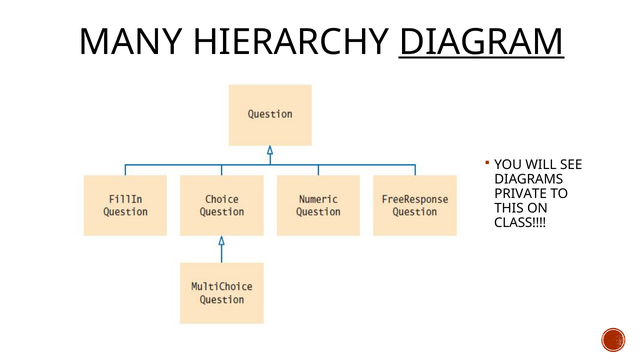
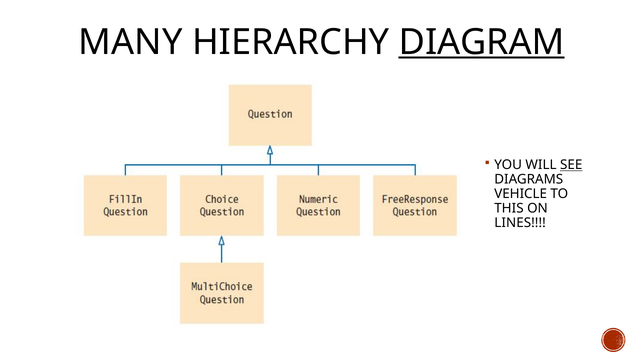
SEE underline: none -> present
PRIVATE: PRIVATE -> VEHICLE
CLASS: CLASS -> LINES
